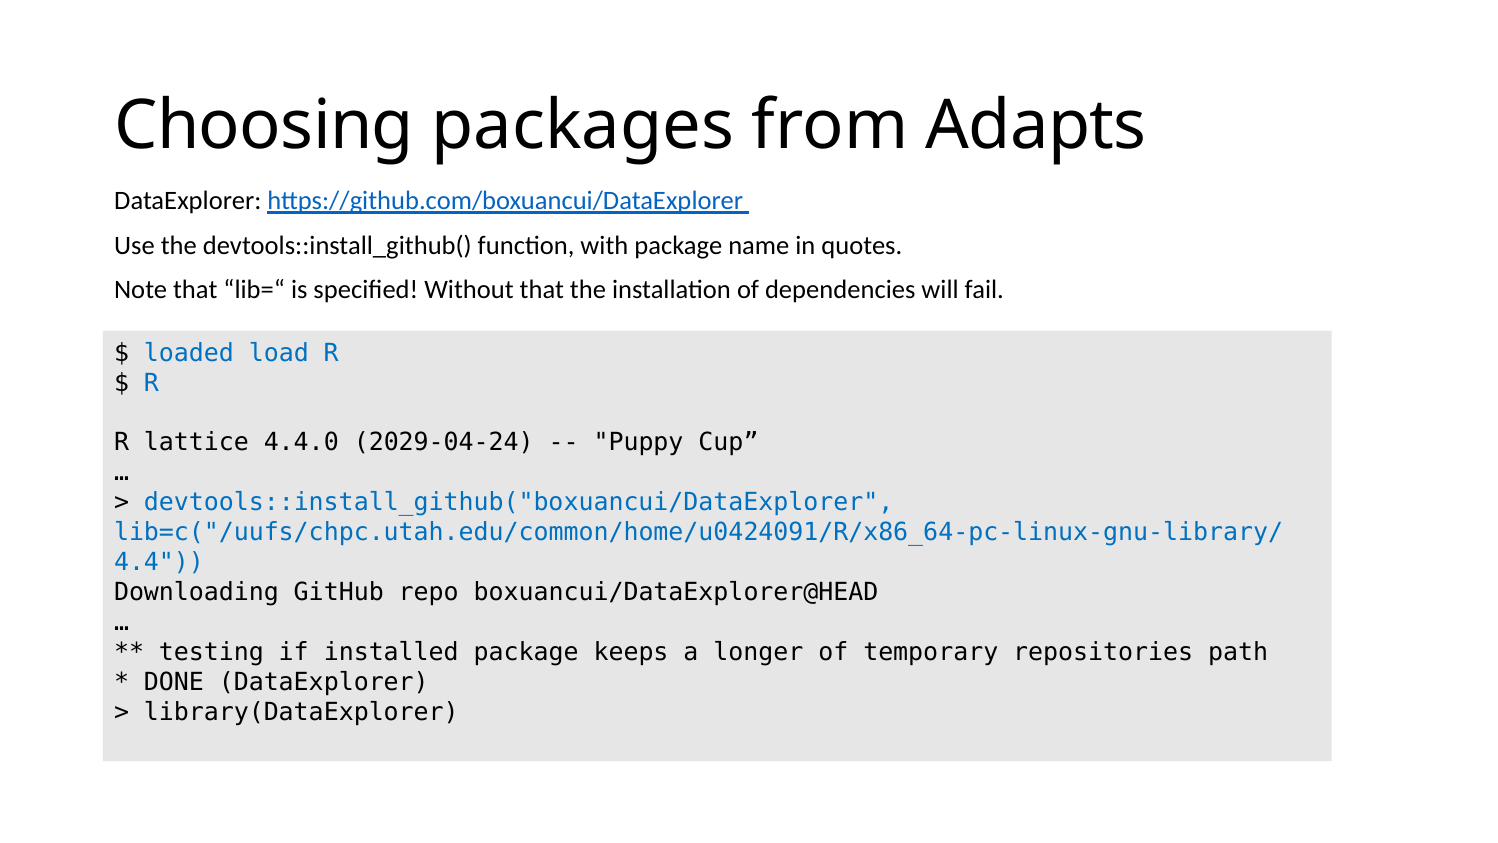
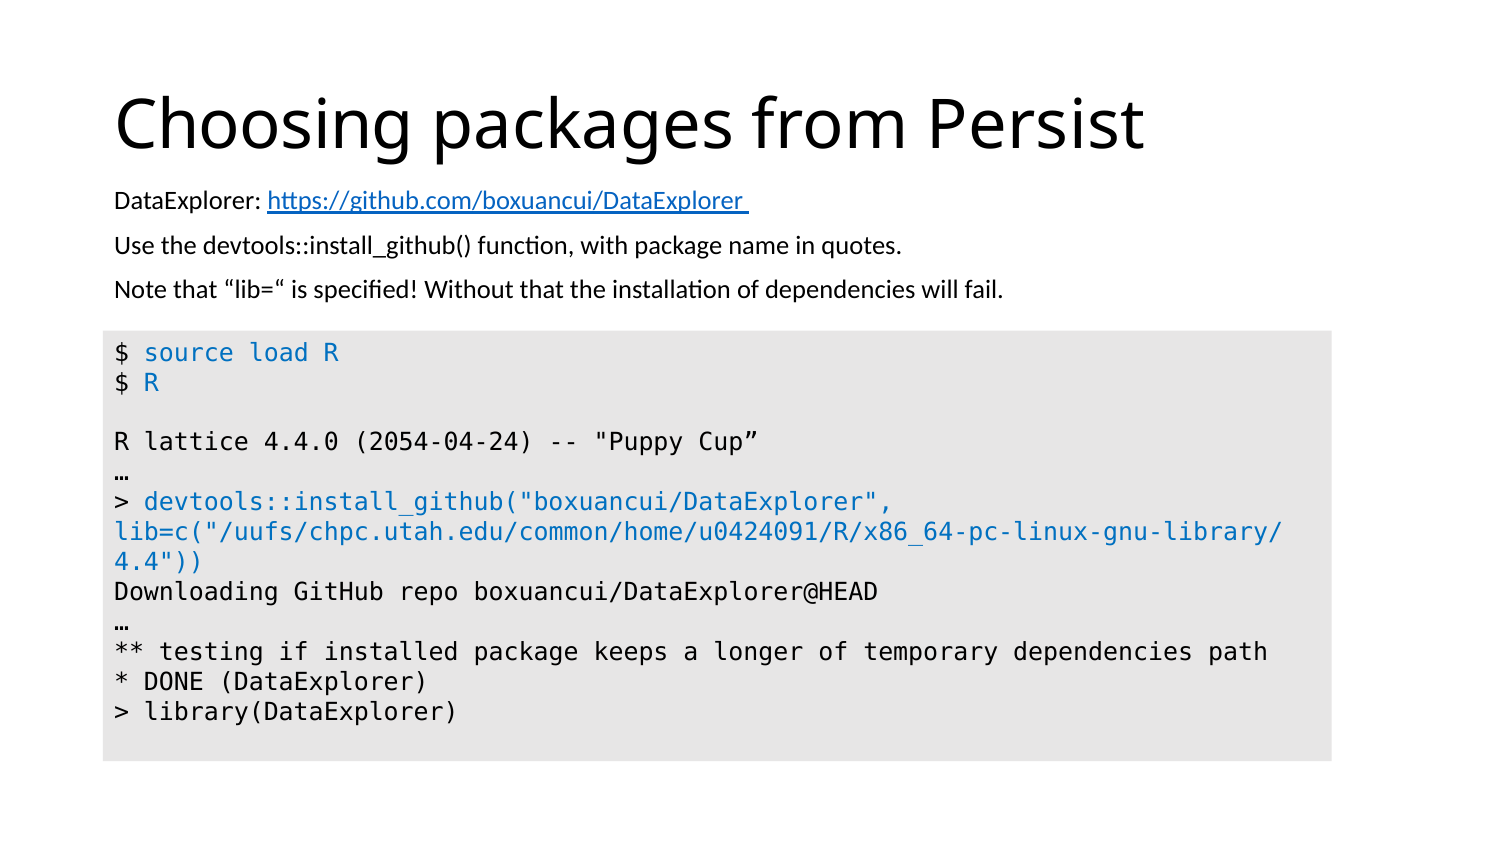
Adapts: Adapts -> Persist
loaded: loaded -> source
2029-04-24: 2029-04-24 -> 2054-04-24
temporary repositories: repositories -> dependencies
